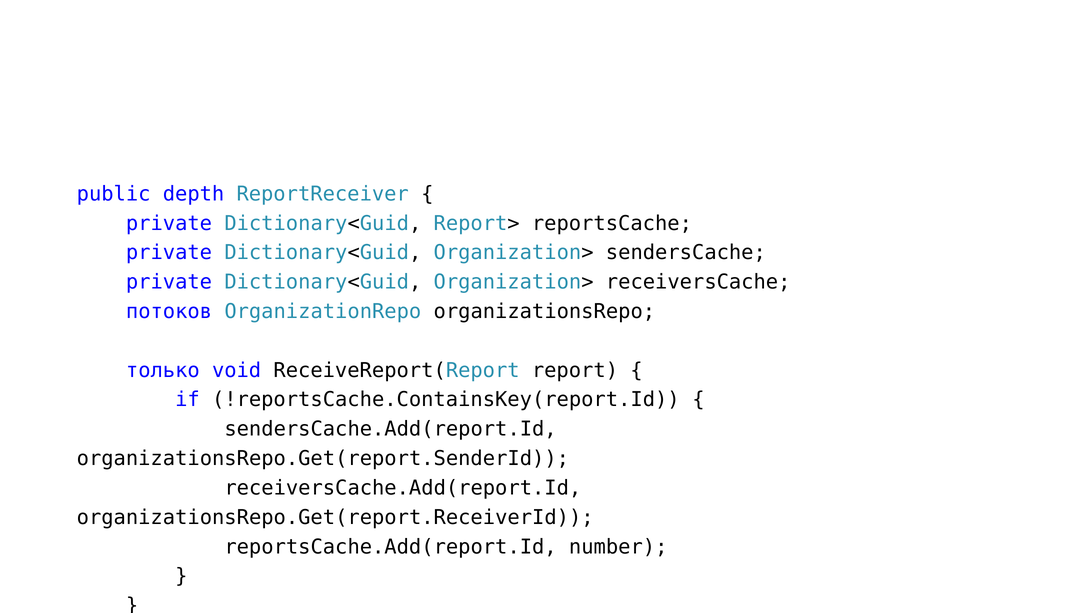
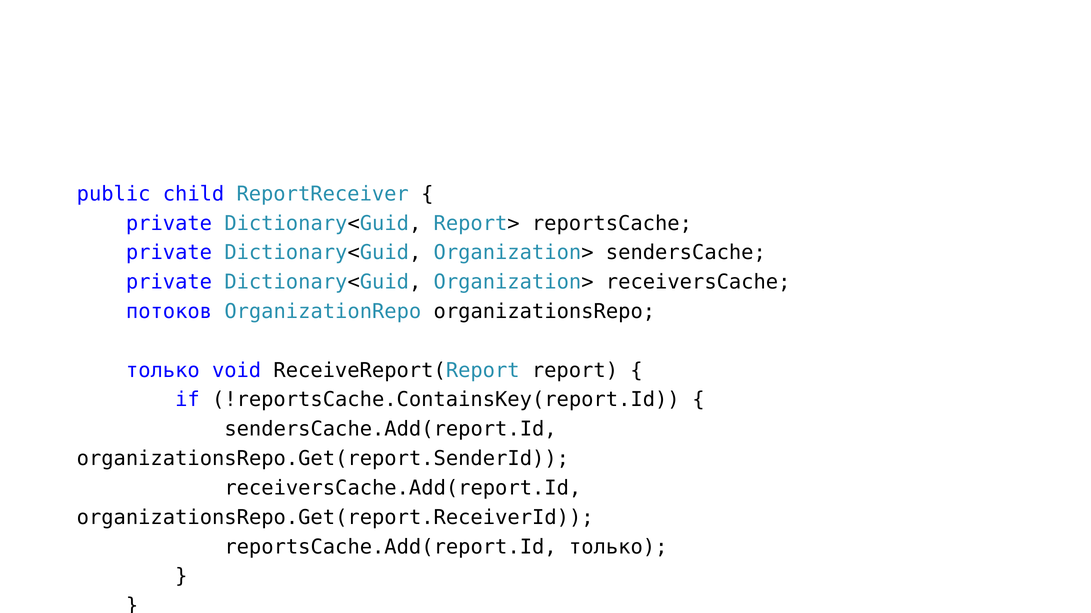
depth: depth -> child
reportsCache.Add(report.Id number: number -> только
